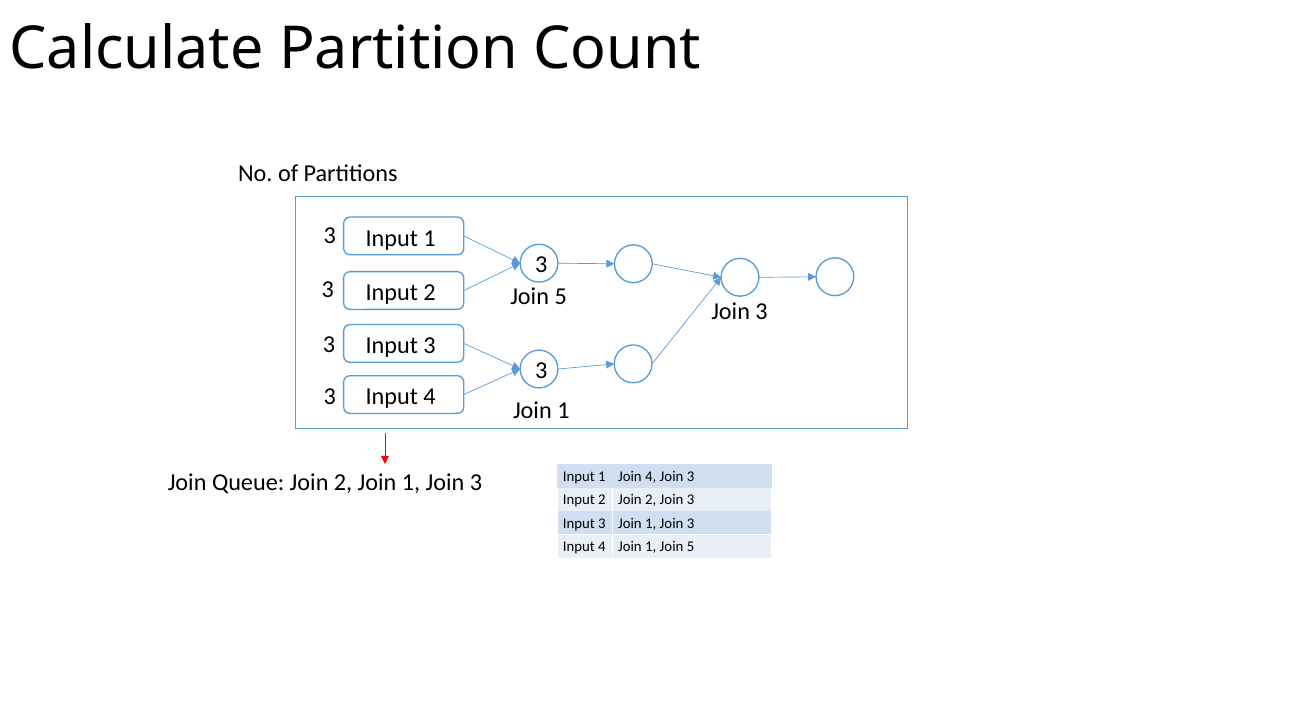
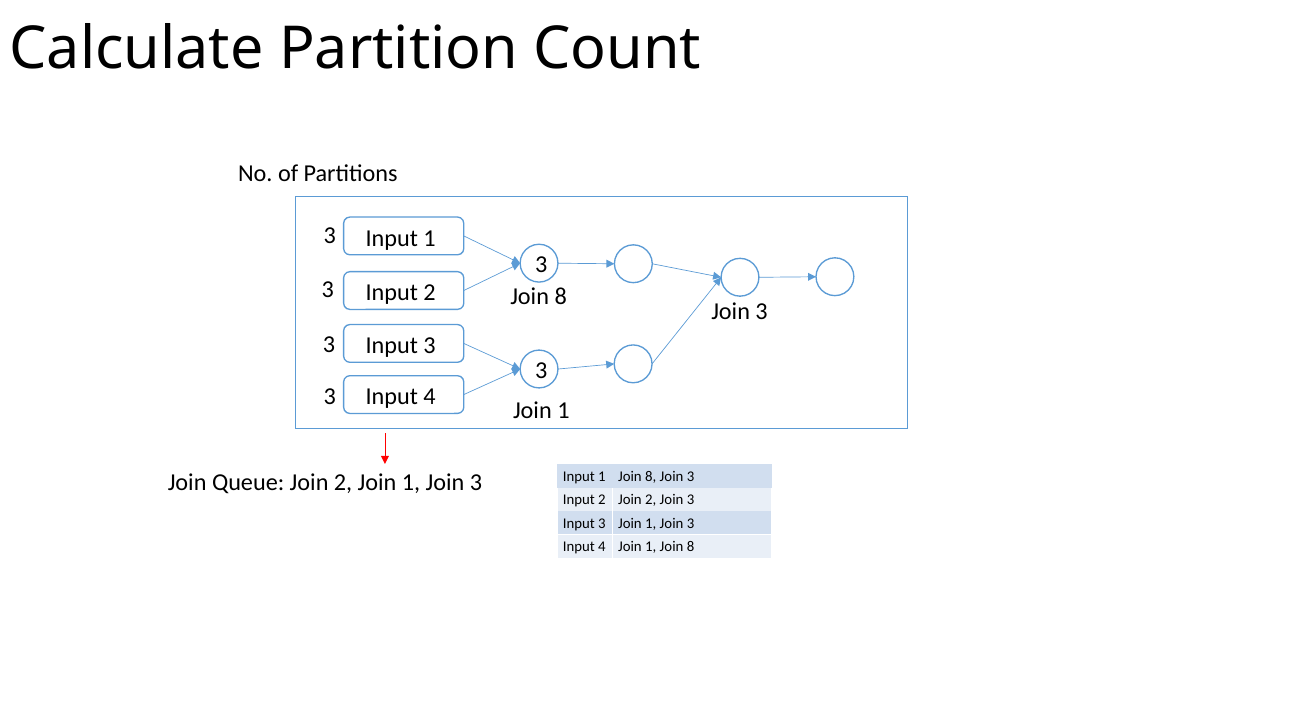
5 at (561, 296): 5 -> 8
Input 1 Join 4: 4 -> 8
5 at (691, 547): 5 -> 8
